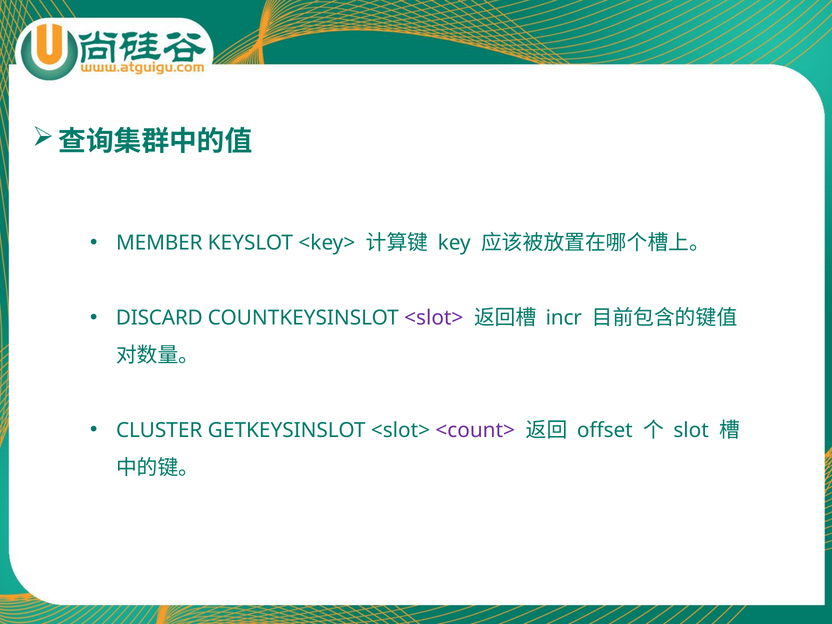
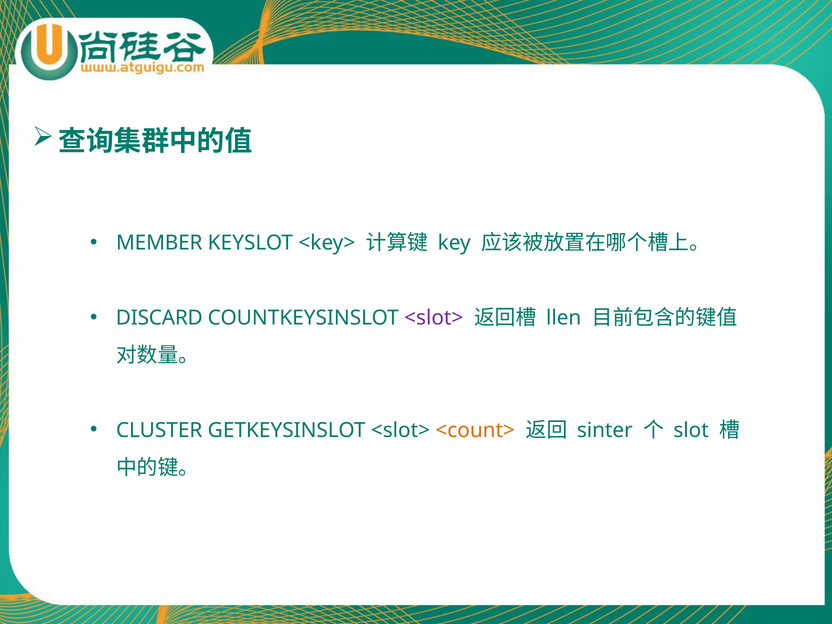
incr: incr -> llen
<count> colour: purple -> orange
offset: offset -> sinter
